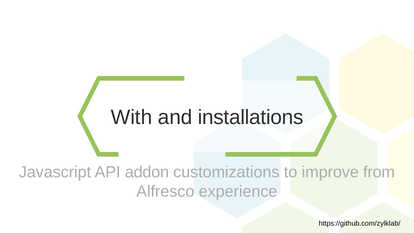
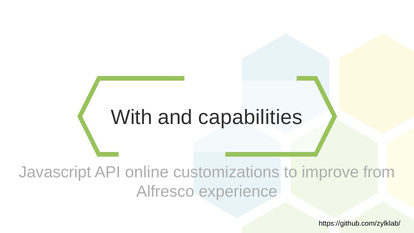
installations: installations -> capabilities
addon: addon -> online
